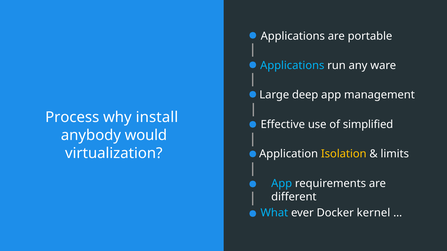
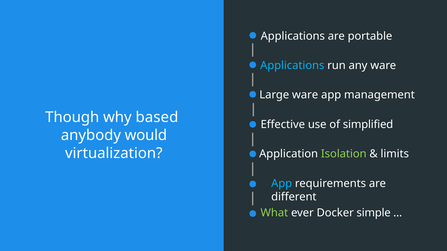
Large deep: deep -> ware
Process: Process -> Though
install: install -> based
Isolation colour: yellow -> light green
What colour: light blue -> light green
kernel: kernel -> simple
